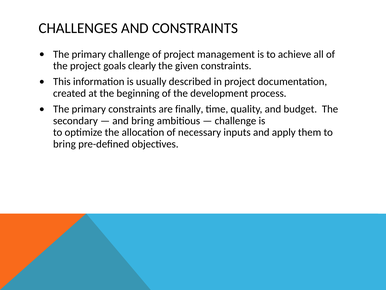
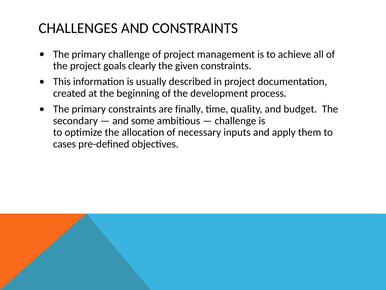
and bring: bring -> some
bring at (64, 144): bring -> cases
